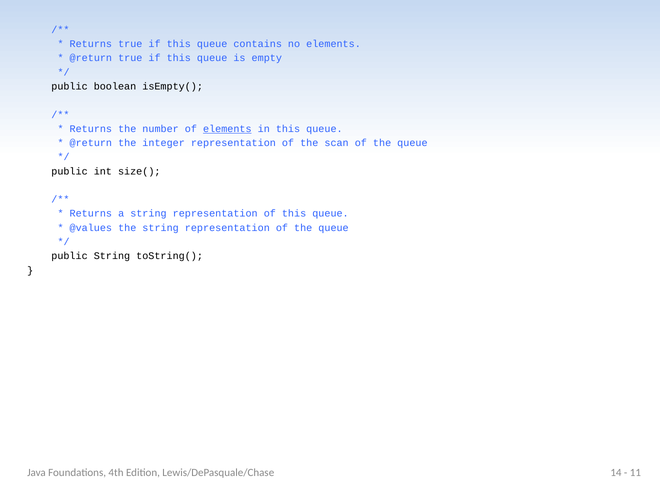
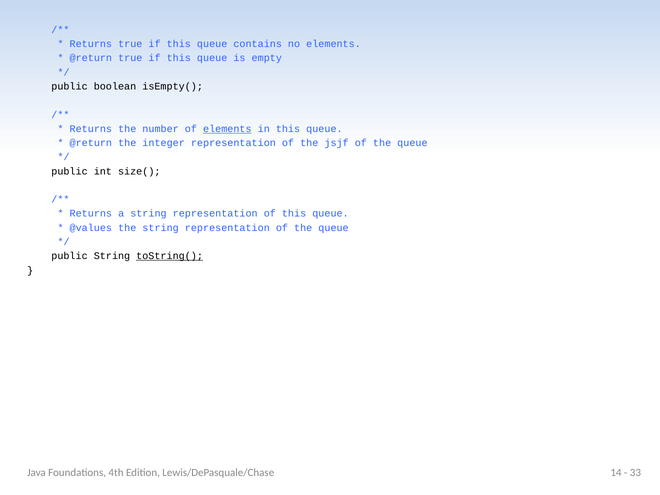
scan: scan -> jsjf
toString( underline: none -> present
11: 11 -> 33
